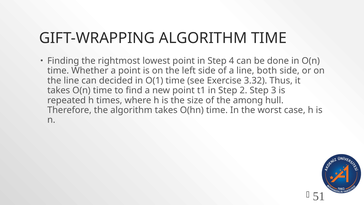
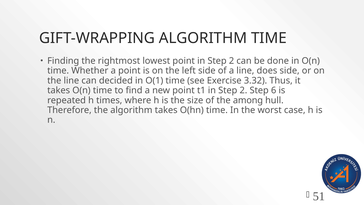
point in Step 4: 4 -> 2
both: both -> does
3: 3 -> 6
